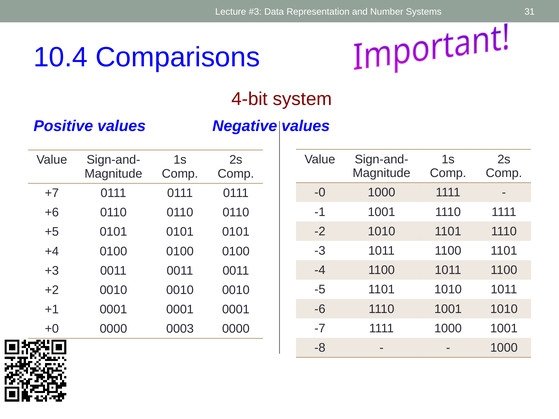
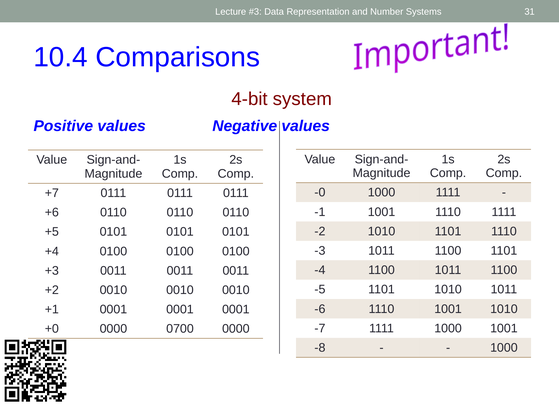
0003: 0003 -> 0700
